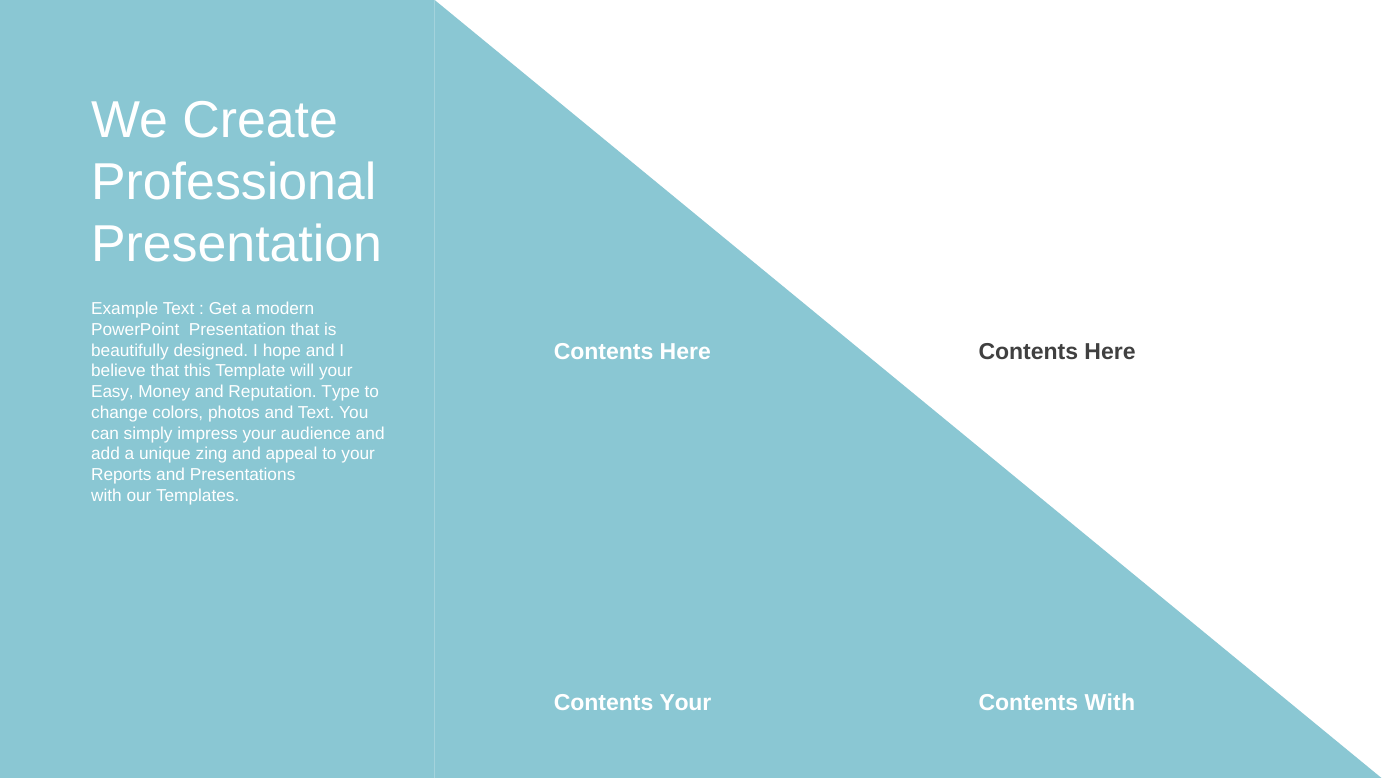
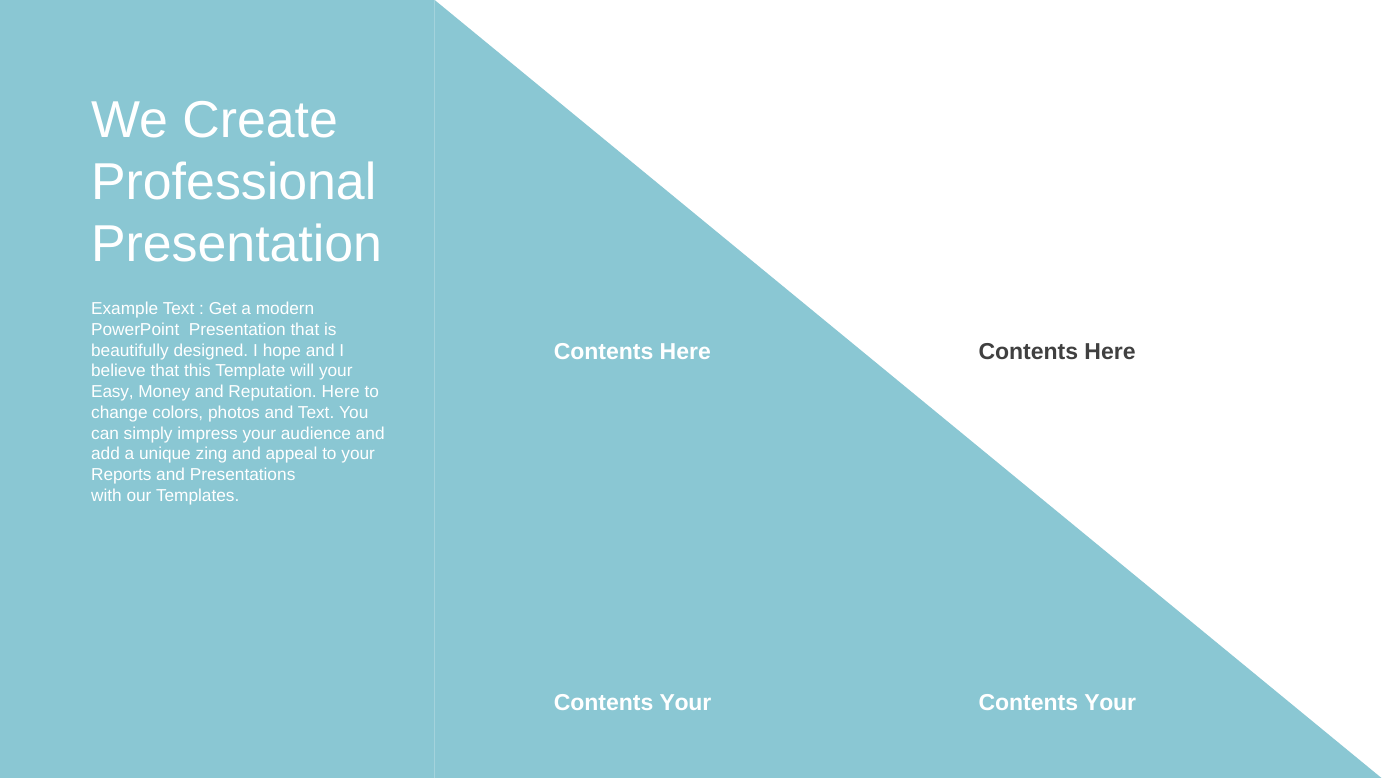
Reputation Type: Type -> Here
With at (1110, 703): With -> Your
